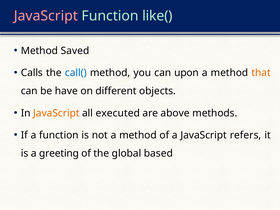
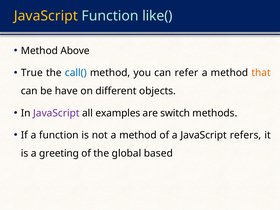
JavaScript at (46, 16) colour: pink -> yellow
Saved: Saved -> Above
Calls: Calls -> True
upon: upon -> refer
JavaScript at (56, 113) colour: orange -> purple
executed: executed -> examples
above: above -> switch
